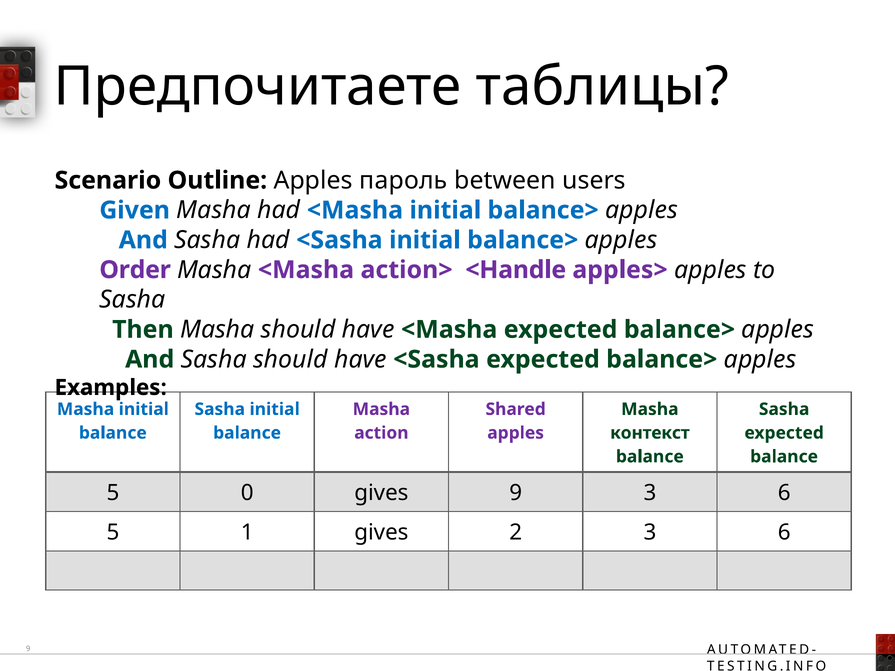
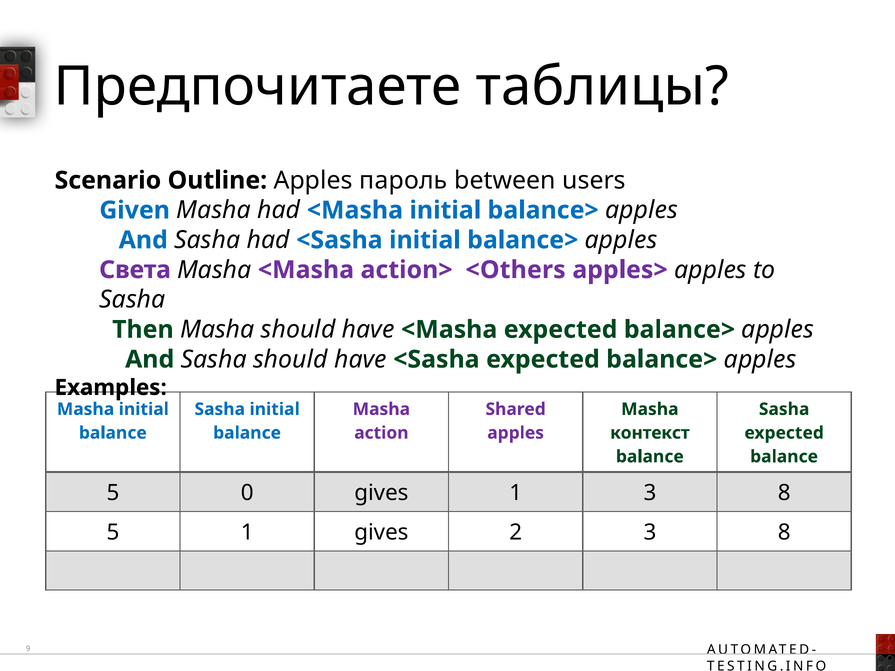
Order: Order -> Света
<Handle: <Handle -> <Others
gives 9: 9 -> 1
6 at (784, 493): 6 -> 8
2 3 6: 6 -> 8
